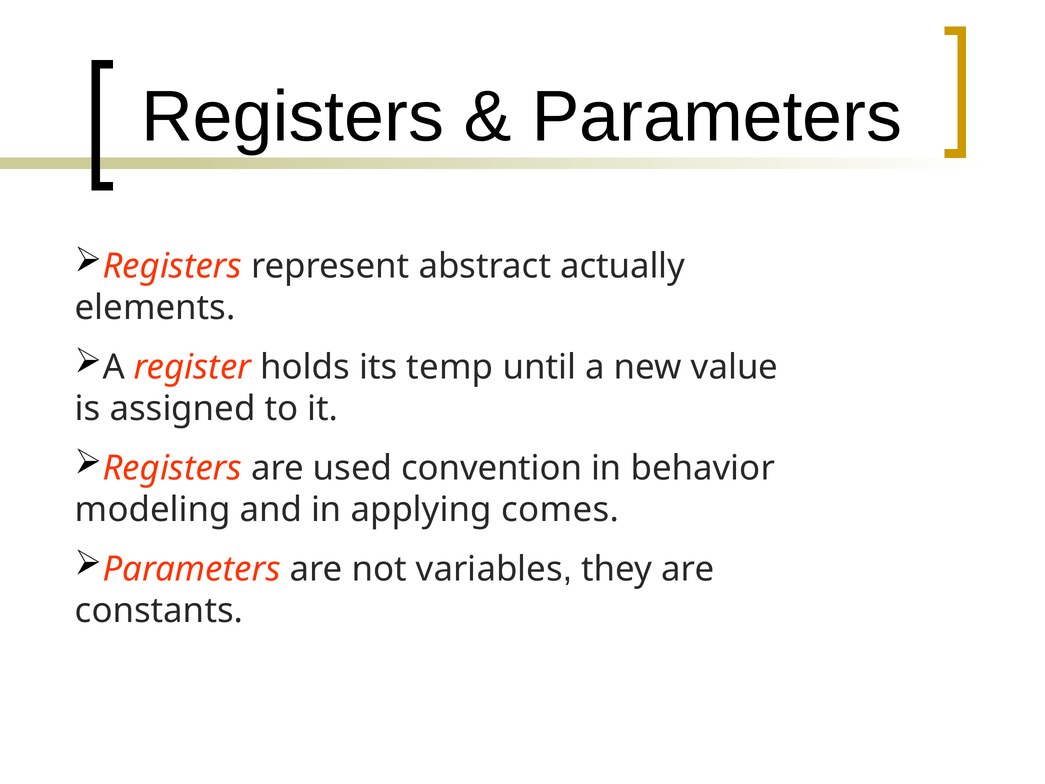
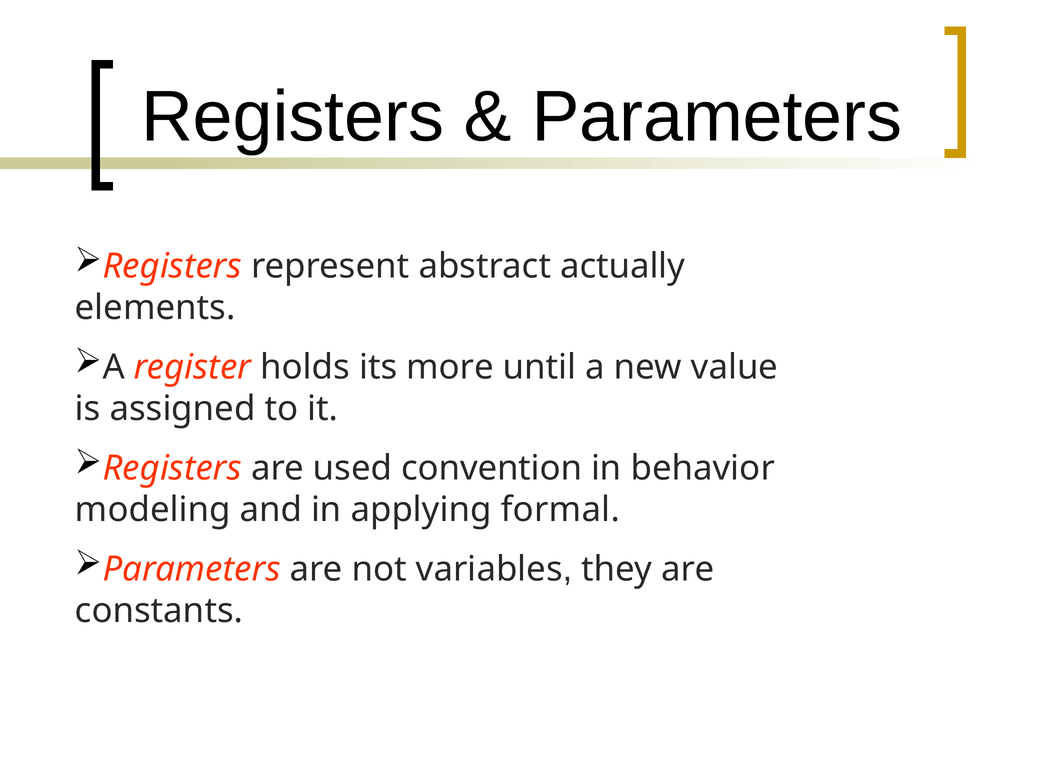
temp: temp -> more
comes: comes -> formal
